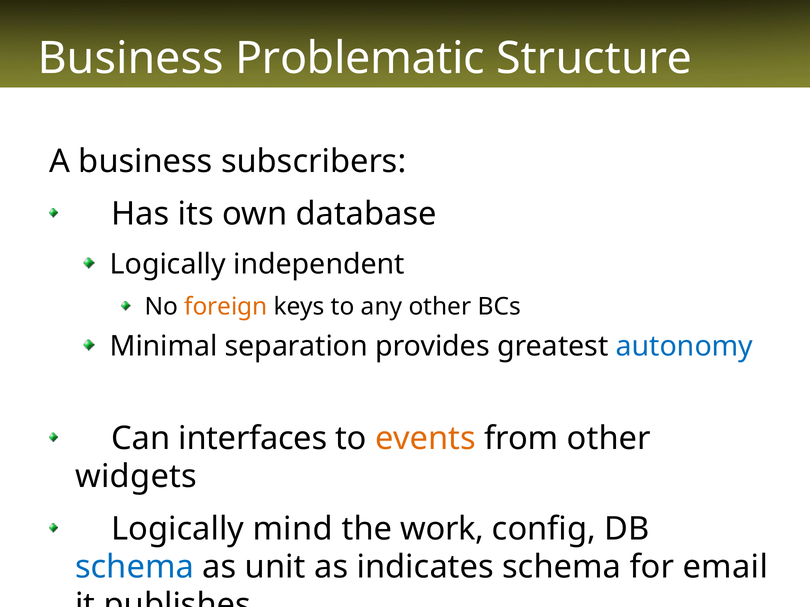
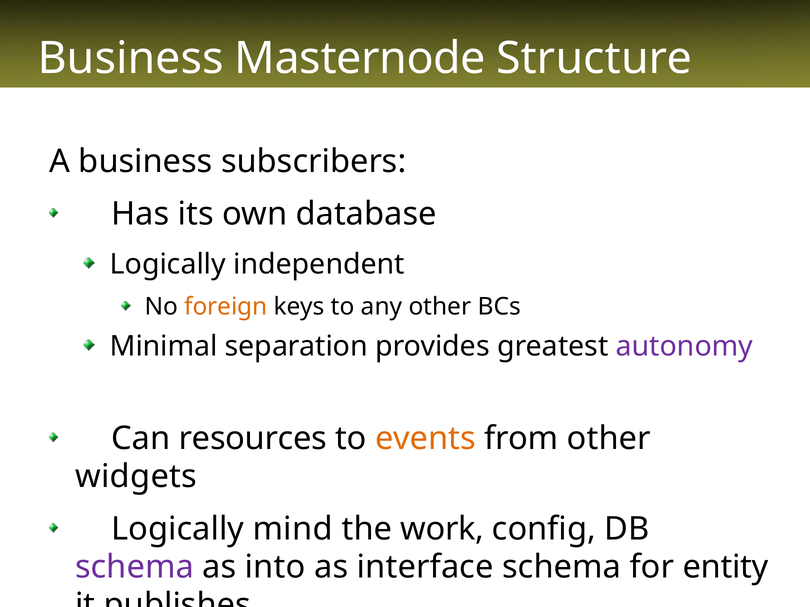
Problematic: Problematic -> Masternode
autonomy colour: blue -> purple
interfaces: interfaces -> resources
schema at (135, 567) colour: blue -> purple
unit: unit -> into
indicates: indicates -> interface
email: email -> entity
